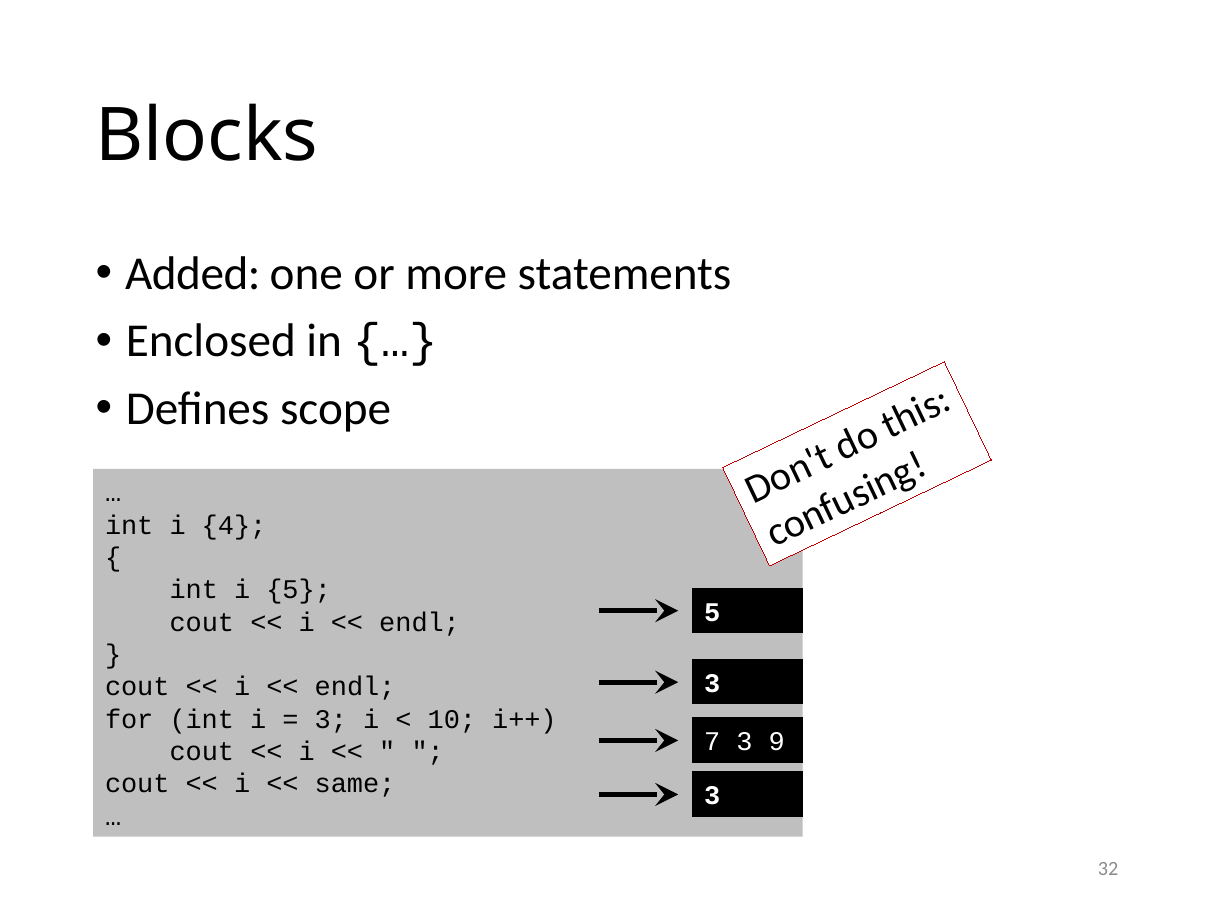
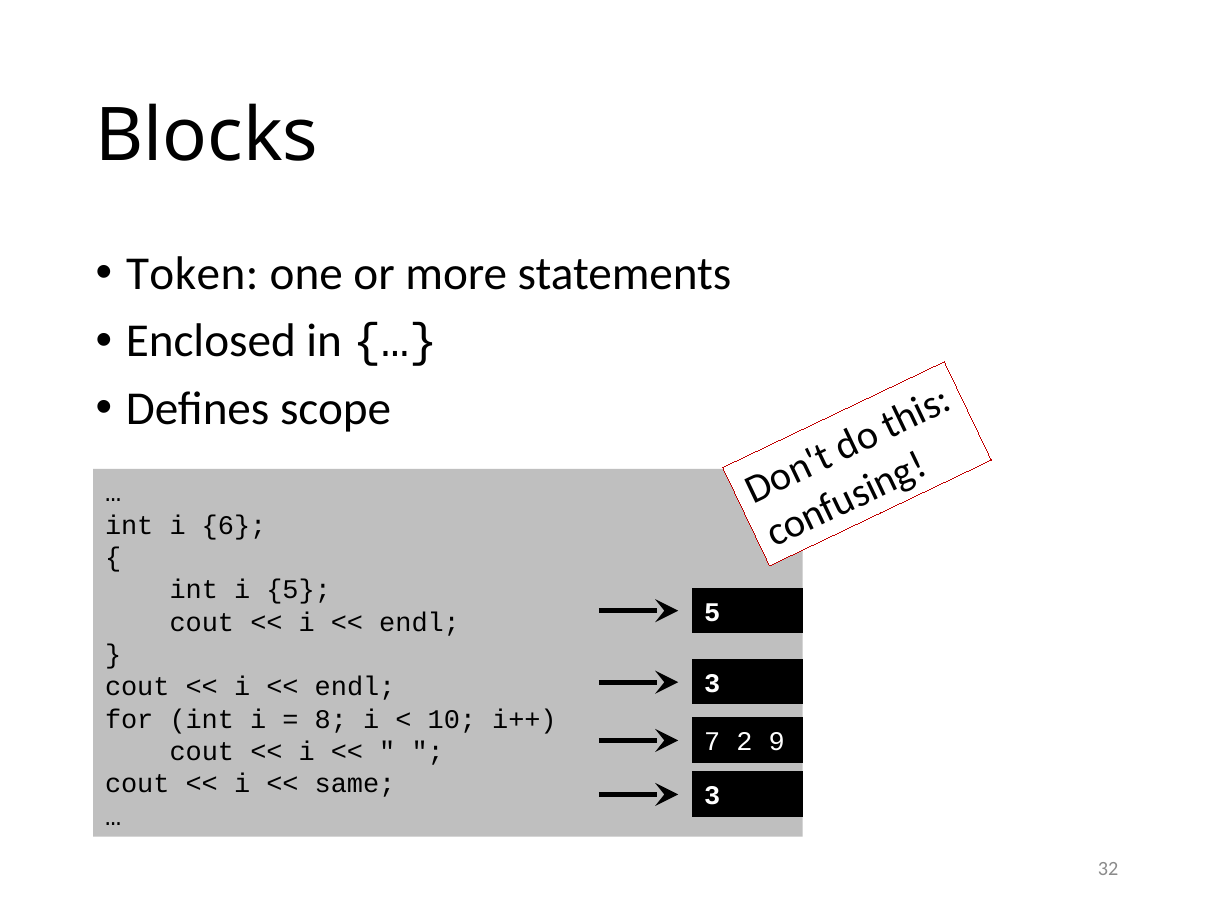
Added: Added -> Token
4: 4 -> 6
3 at (331, 720): 3 -> 8
7 3: 3 -> 2
